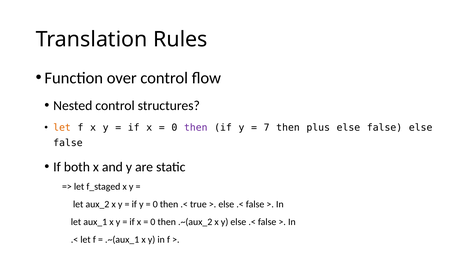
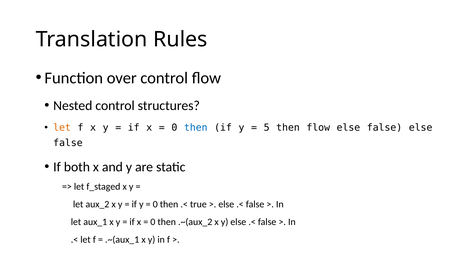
then at (196, 128) colour: purple -> blue
7: 7 -> 5
then plus: plus -> flow
